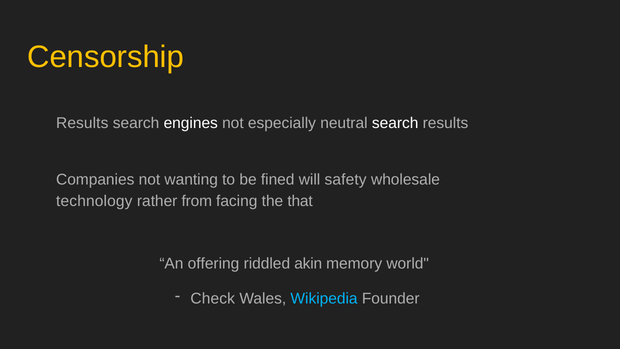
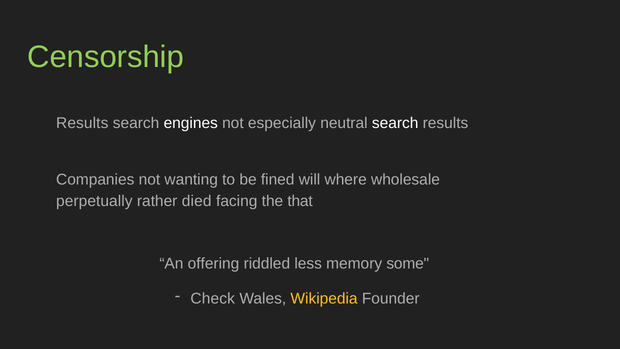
Censorship colour: yellow -> light green
safety: safety -> where
technology: technology -> perpetually
from: from -> died
akin: akin -> less
world: world -> some
Wikipedia colour: light blue -> yellow
